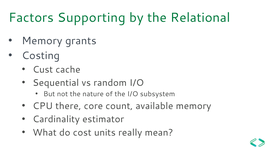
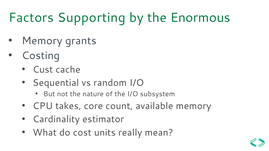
Relational: Relational -> Enormous
there: there -> takes
